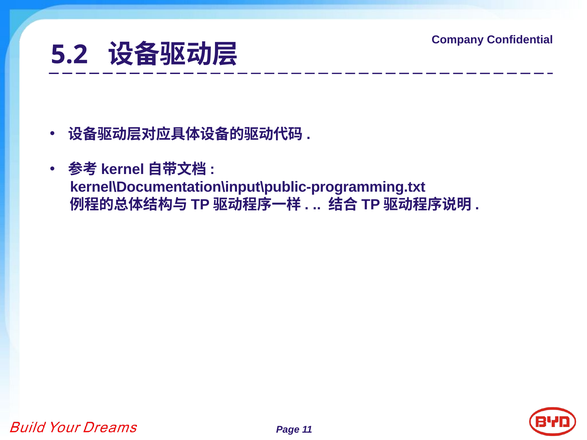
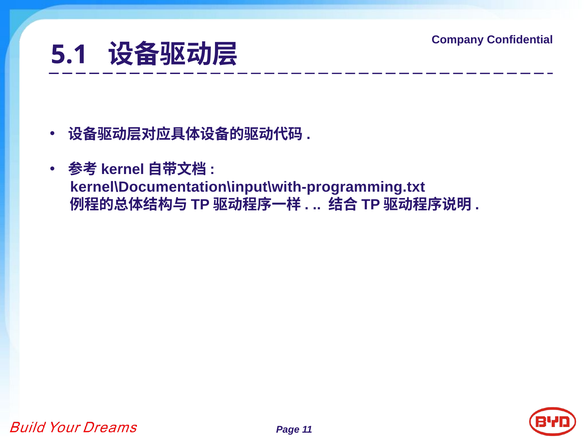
5.2: 5.2 -> 5.1
kernel\Documentation\input\public-programming.txt: kernel\Documentation\input\public-programming.txt -> kernel\Documentation\input\with-programming.txt
